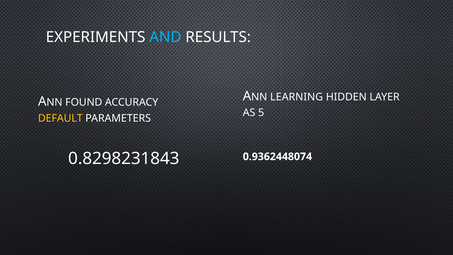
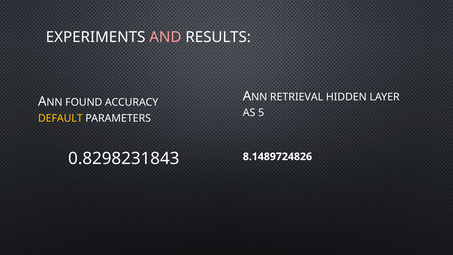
AND colour: light blue -> pink
LEARNING: LEARNING -> RETRIEVAL
0.9362448074: 0.9362448074 -> 8.1489724826
